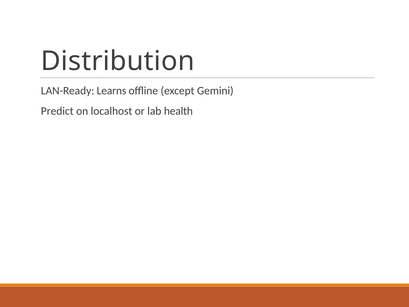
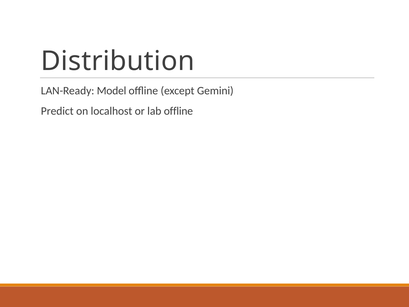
Learns: Learns -> Model
lab health: health -> offline
